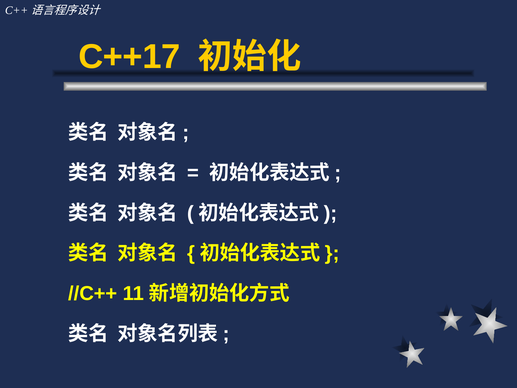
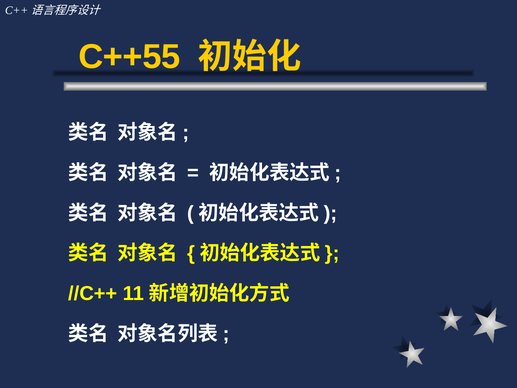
C++17: C++17 -> C++55
